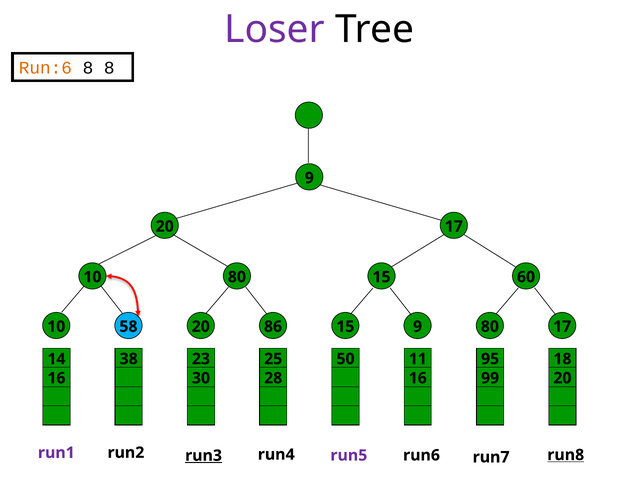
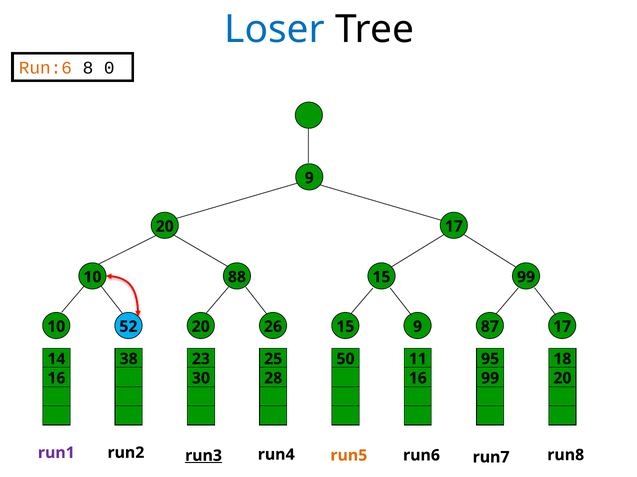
Loser colour: purple -> blue
8 8: 8 -> 0
10 80: 80 -> 88
15 60: 60 -> 99
58: 58 -> 52
86: 86 -> 26
9 80: 80 -> 87
run5 colour: purple -> orange
run8 underline: present -> none
